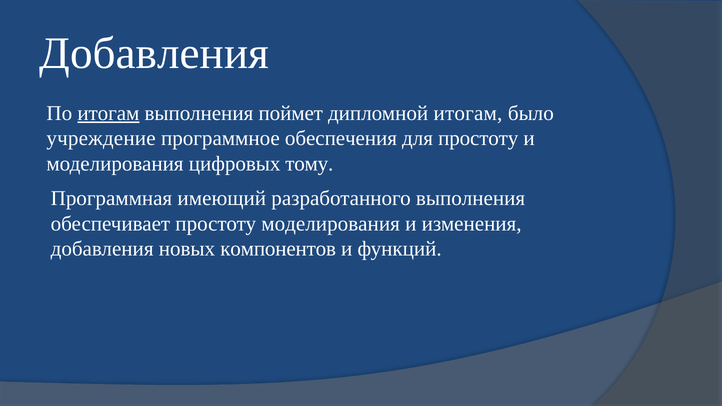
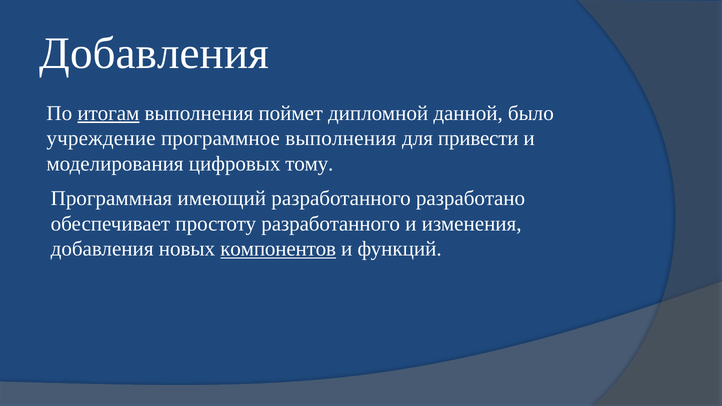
дипломной итогам: итогам -> данной
программное обеспечения: обеспечения -> выполнения
для простоту: простоту -> привести
разработанного выполнения: выполнения -> разработано
простоту моделирования: моделирования -> разработанного
компонентов underline: none -> present
